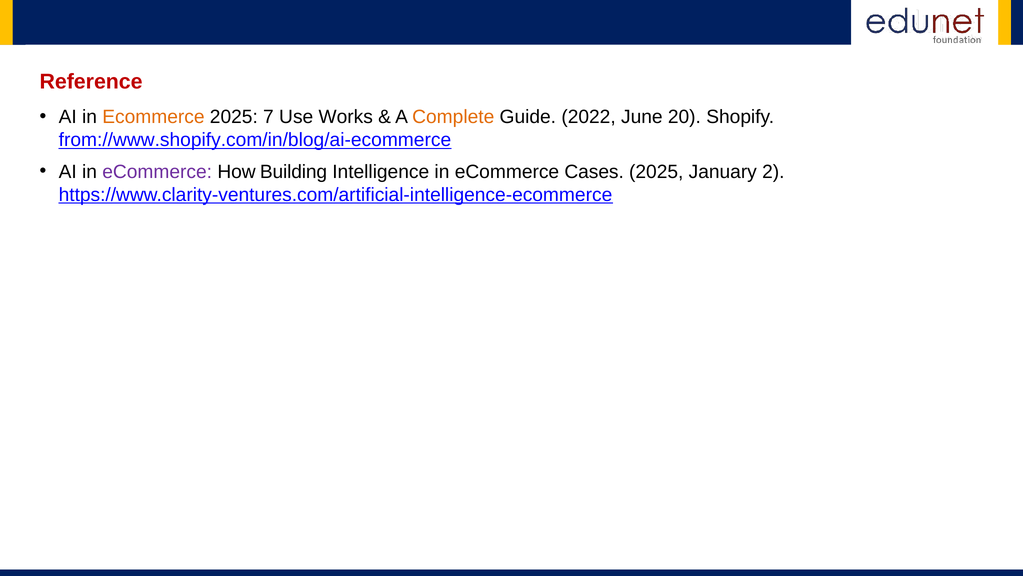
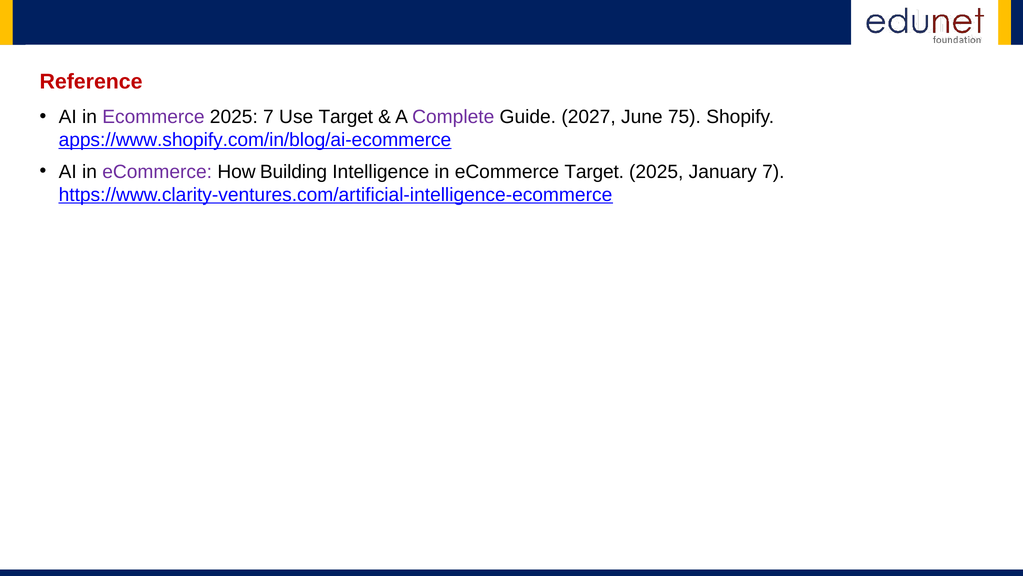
Ecommerce at (153, 117) colour: orange -> purple
Use Works: Works -> Target
Complete colour: orange -> purple
2022: 2022 -> 2027
20: 20 -> 75
from://www.shopify.com/in/blog/ai-ecommerce: from://www.shopify.com/in/blog/ai-ecommerce -> apps://www.shopify.com/in/blog/ai-ecommerce
eCommerce Cases: Cases -> Target
January 2: 2 -> 7
